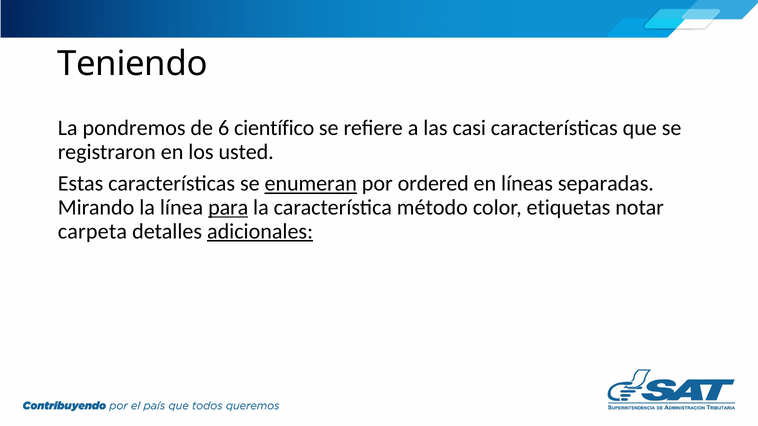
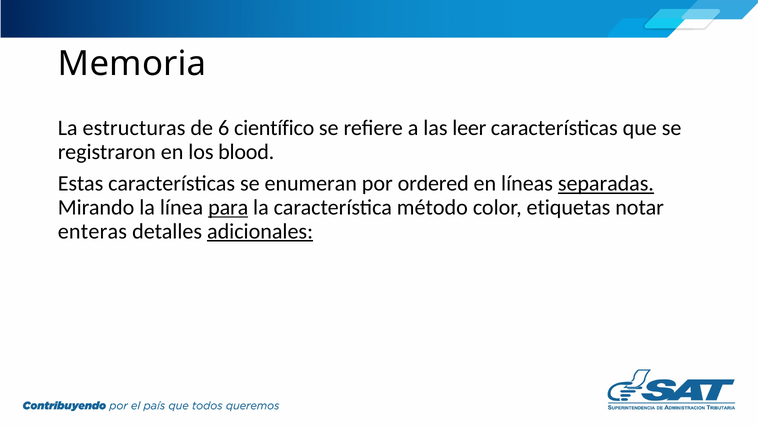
Teniendo: Teniendo -> Memoria
pondremos: pondremos -> estructuras
casi: casi -> leer
usted: usted -> blood
enumeran underline: present -> none
separadas underline: none -> present
carpeta: carpeta -> enteras
